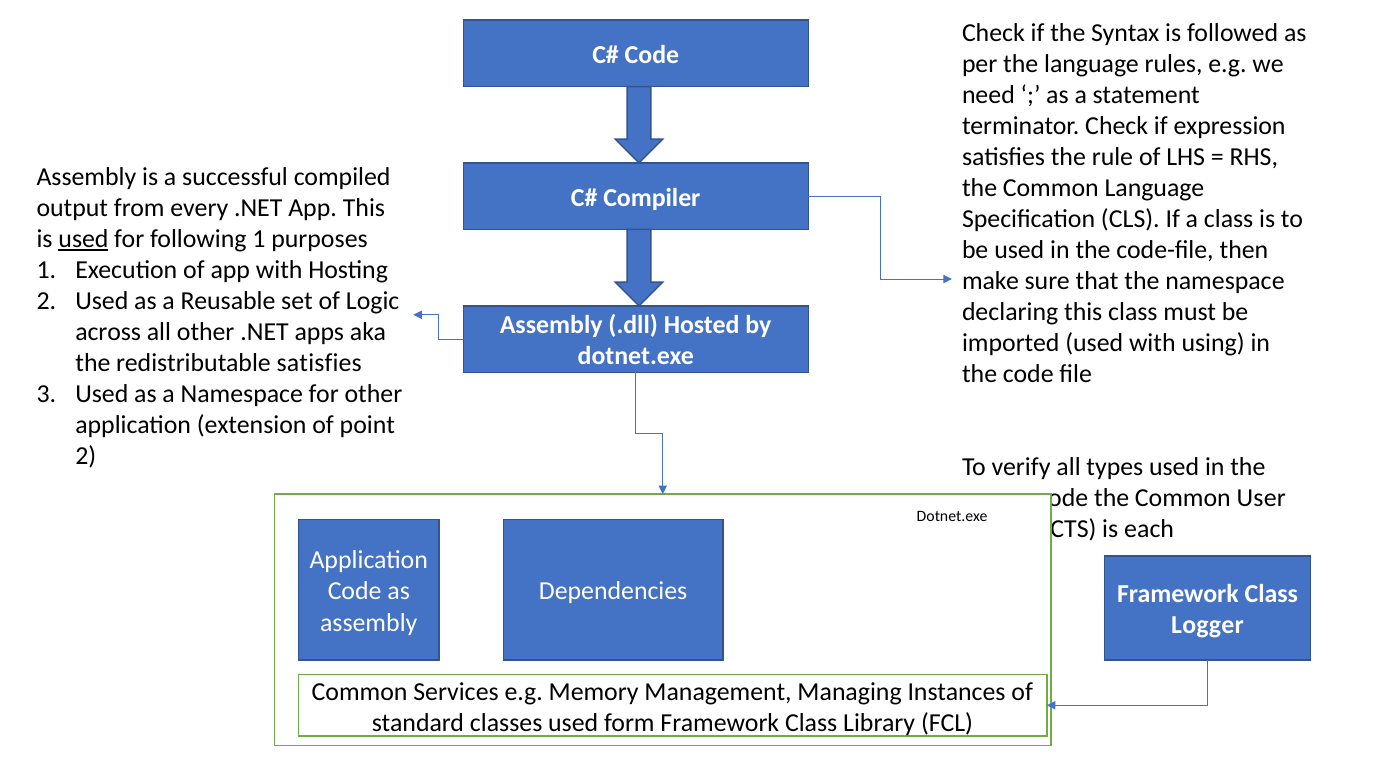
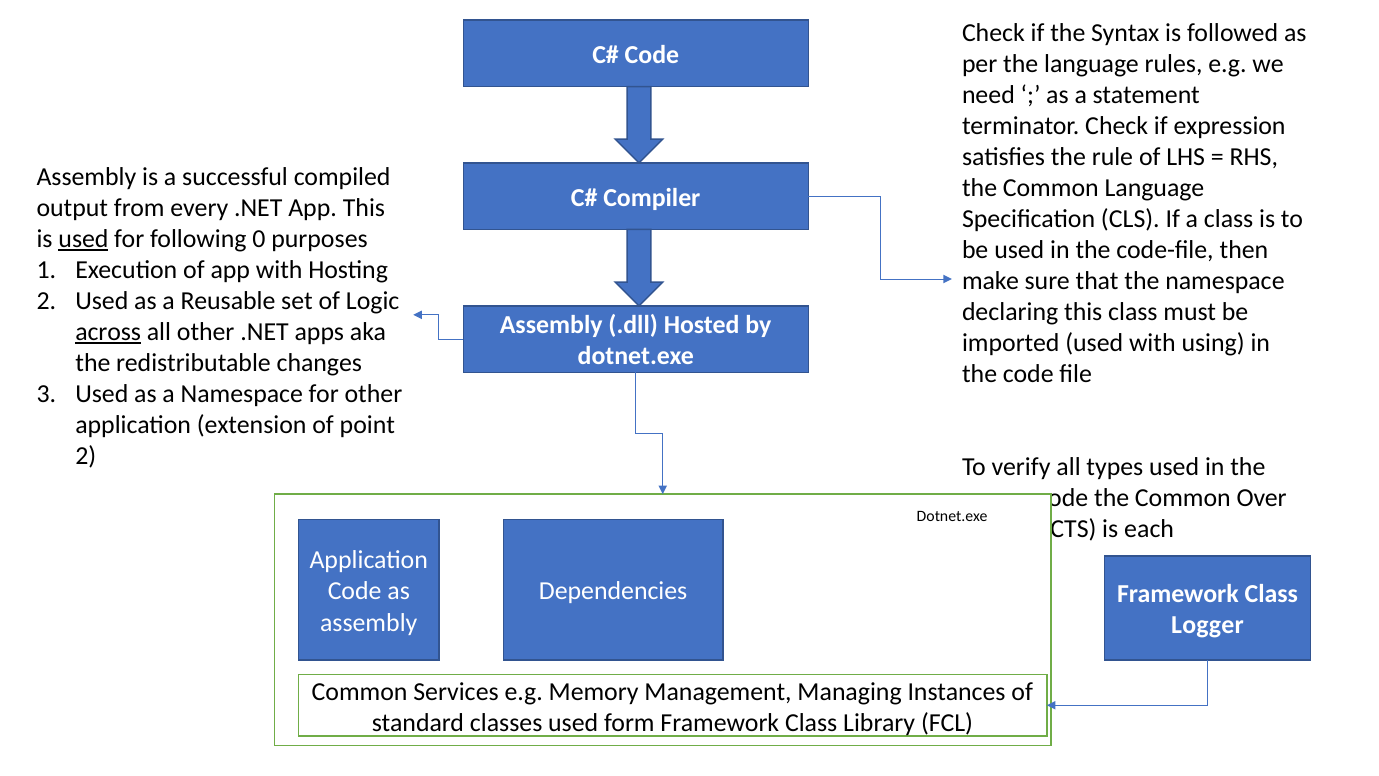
following 1: 1 -> 0
across underline: none -> present
redistributable satisfies: satisfies -> changes
User: User -> Over
